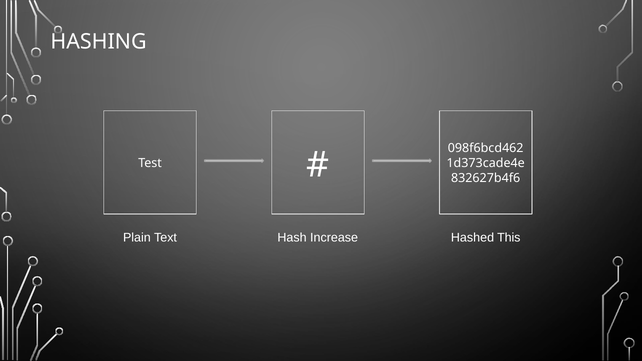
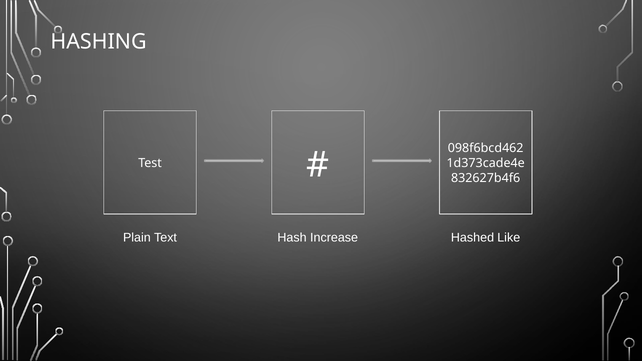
This: This -> Like
